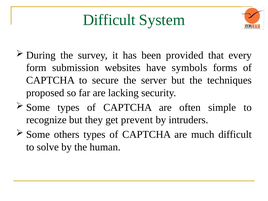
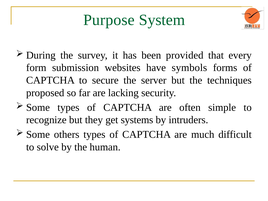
Difficult at (109, 20): Difficult -> Purpose
prevent: prevent -> systems
